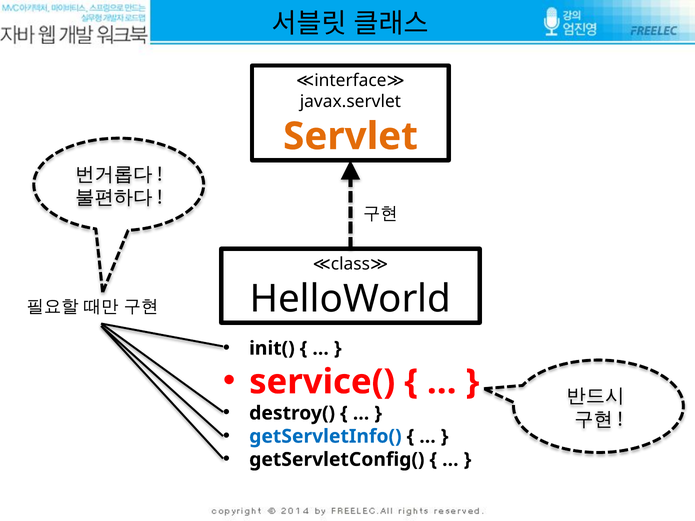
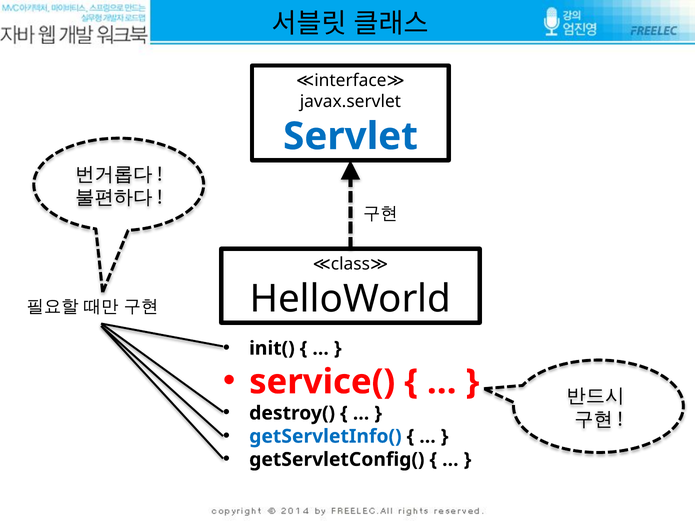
Servlet colour: orange -> blue
